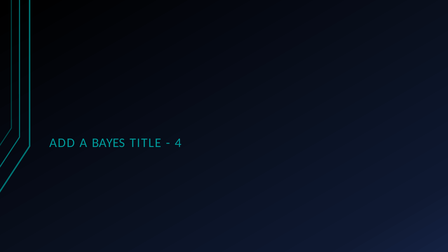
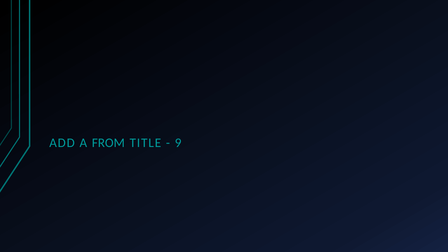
BAYES: BAYES -> FROM
4: 4 -> 9
